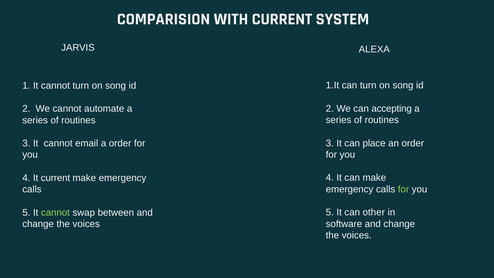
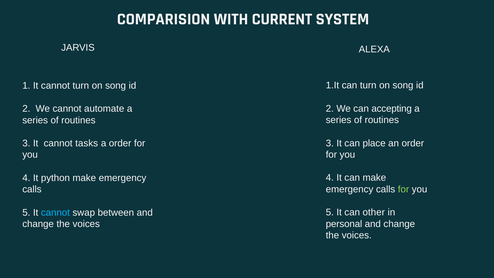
email: email -> tasks
It current: current -> python
cannot at (55, 212) colour: light green -> light blue
software: software -> personal
